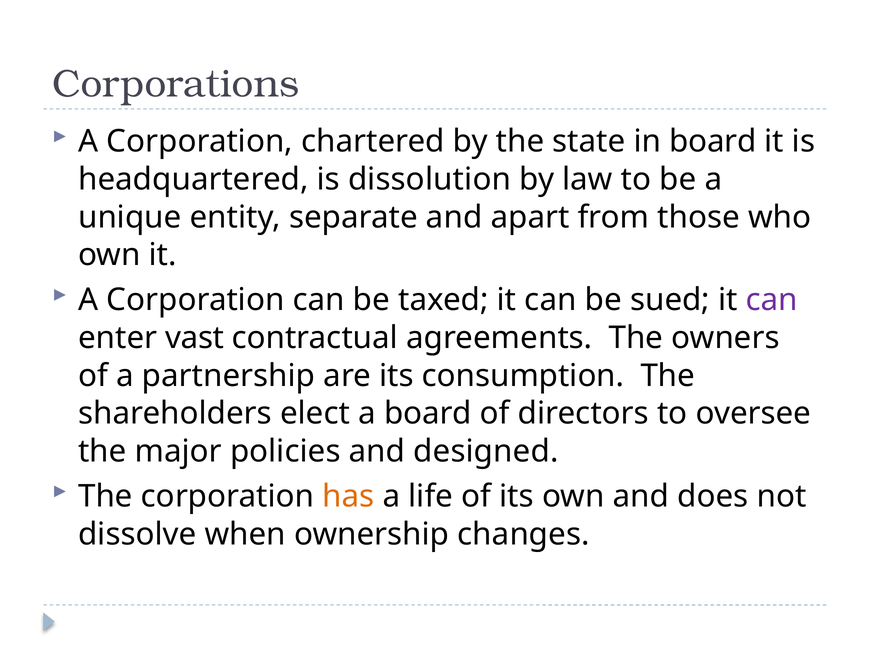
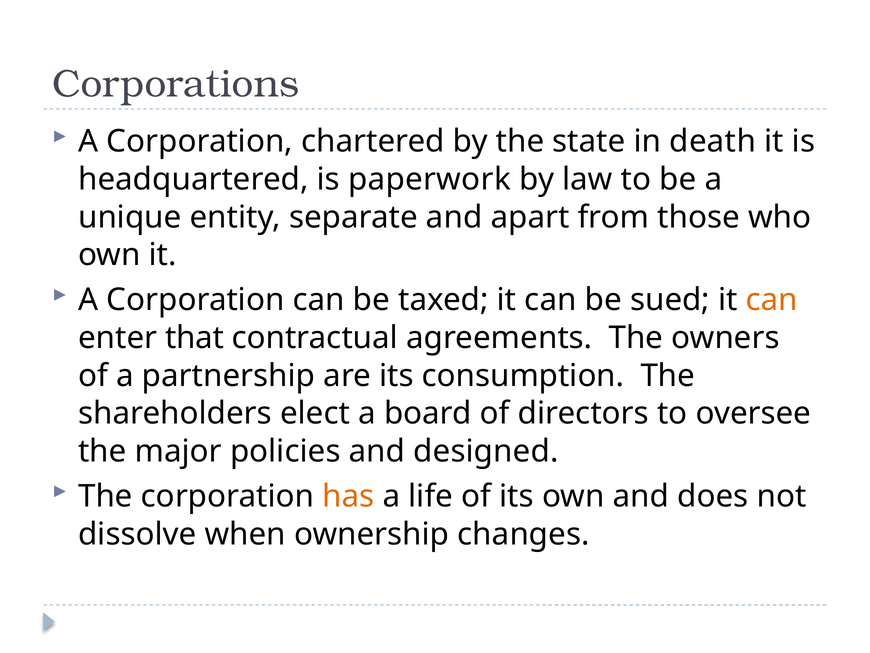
in board: board -> death
dissolution: dissolution -> paperwork
can at (772, 300) colour: purple -> orange
vast: vast -> that
